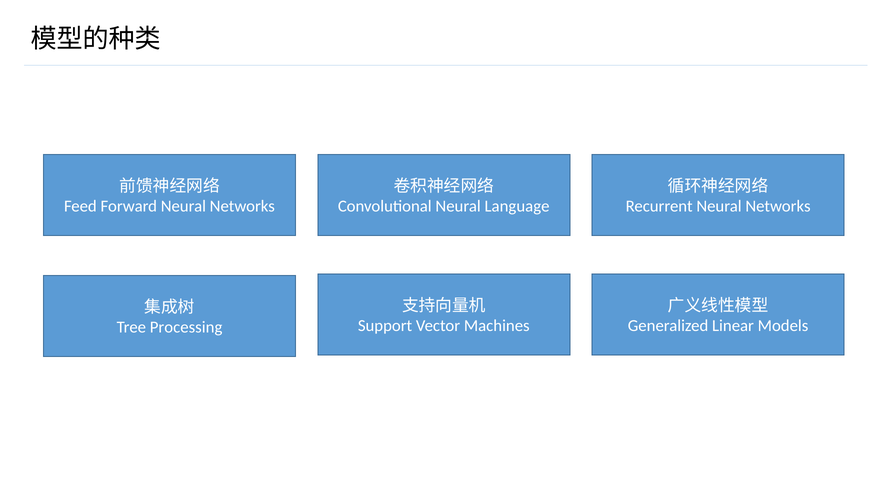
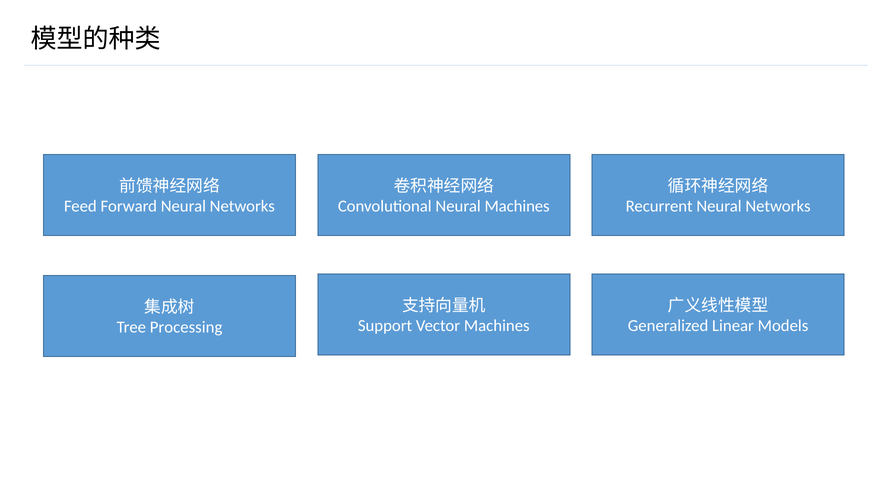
Neural Language: Language -> Machines
